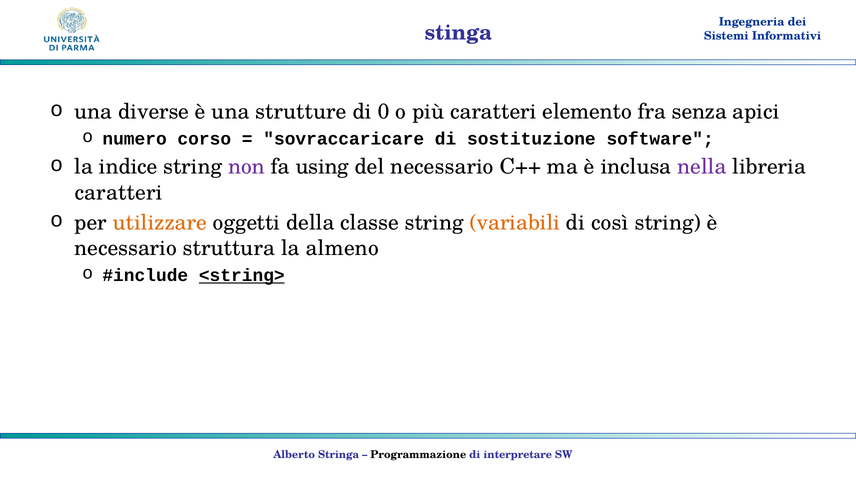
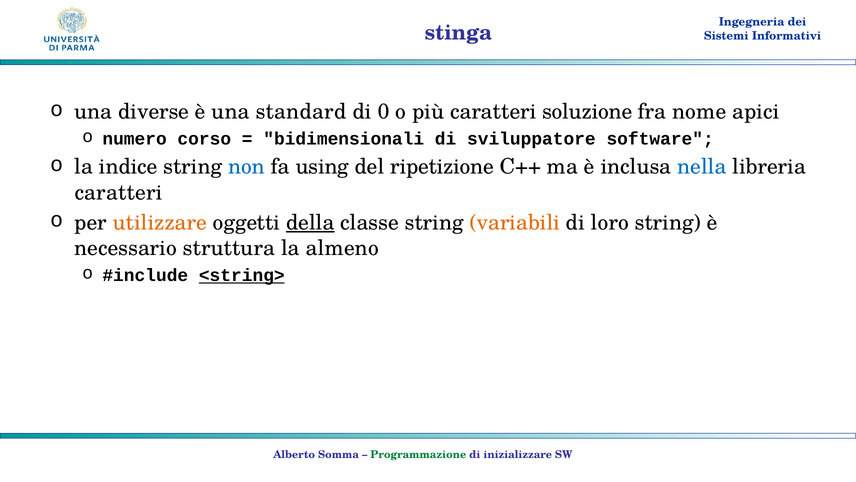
strutture: strutture -> standard
elemento: elemento -> soluzione
senza: senza -> nome
sovraccaricare: sovraccaricare -> bidimensionali
sostituzione: sostituzione -> sviluppatore
non colour: purple -> blue
del necessario: necessario -> ripetizione
nella colour: purple -> blue
della underline: none -> present
così: così -> loro
Stringa: Stringa -> Somma
Programmazione colour: black -> green
interpretare: interpretare -> inizializzare
